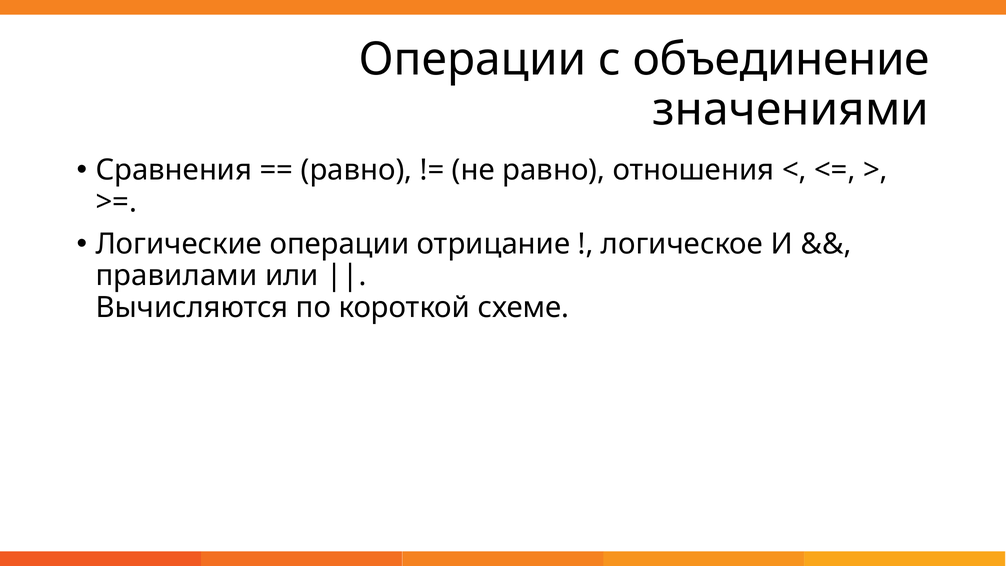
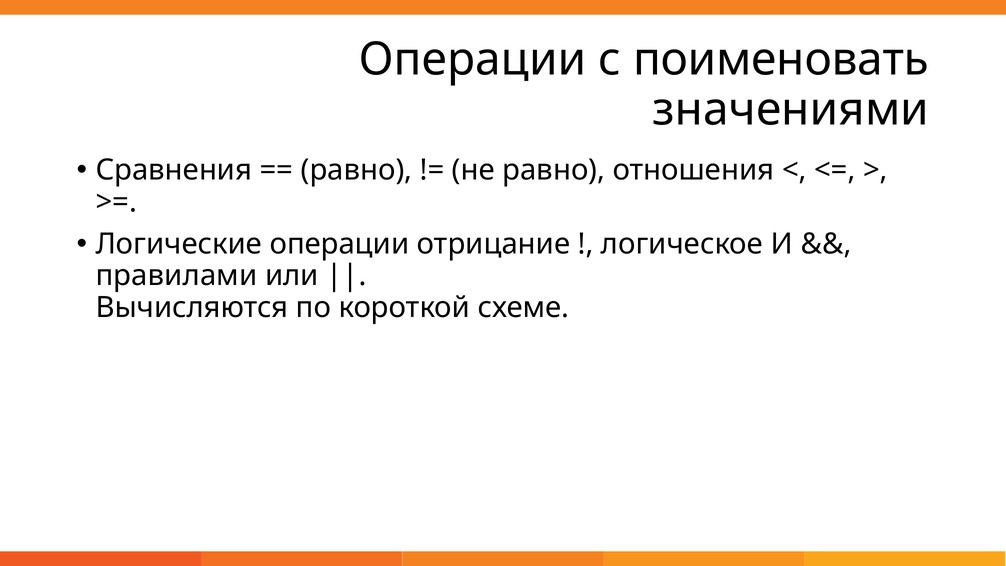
объединение: объединение -> поименовать
